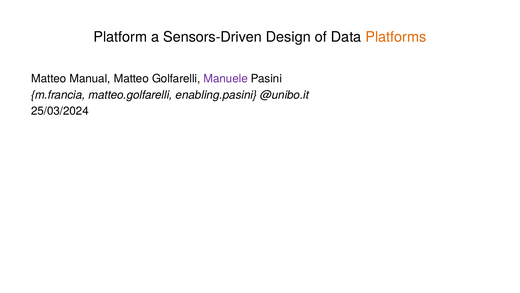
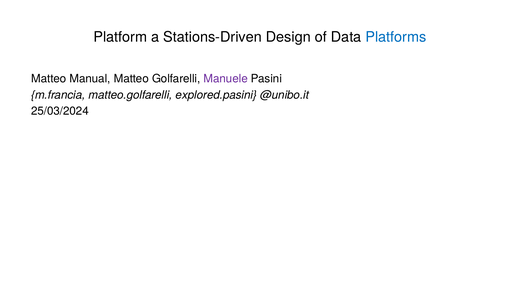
Sensors-Driven: Sensors-Driven -> Stations-Driven
Platforms colour: orange -> blue
enabling.pasini: enabling.pasini -> explored.pasini
